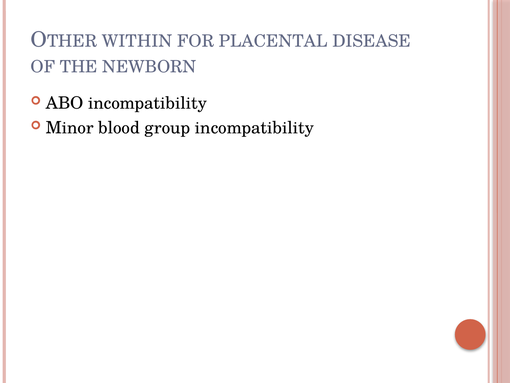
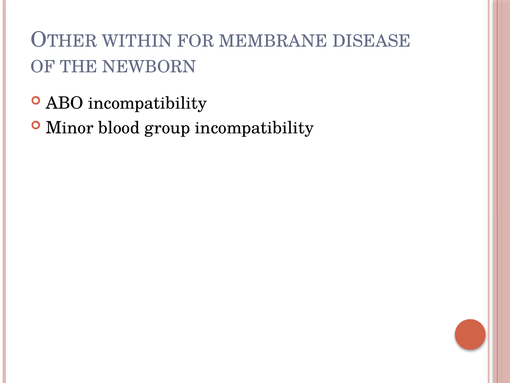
PLACENTAL: PLACENTAL -> MEMBRANE
